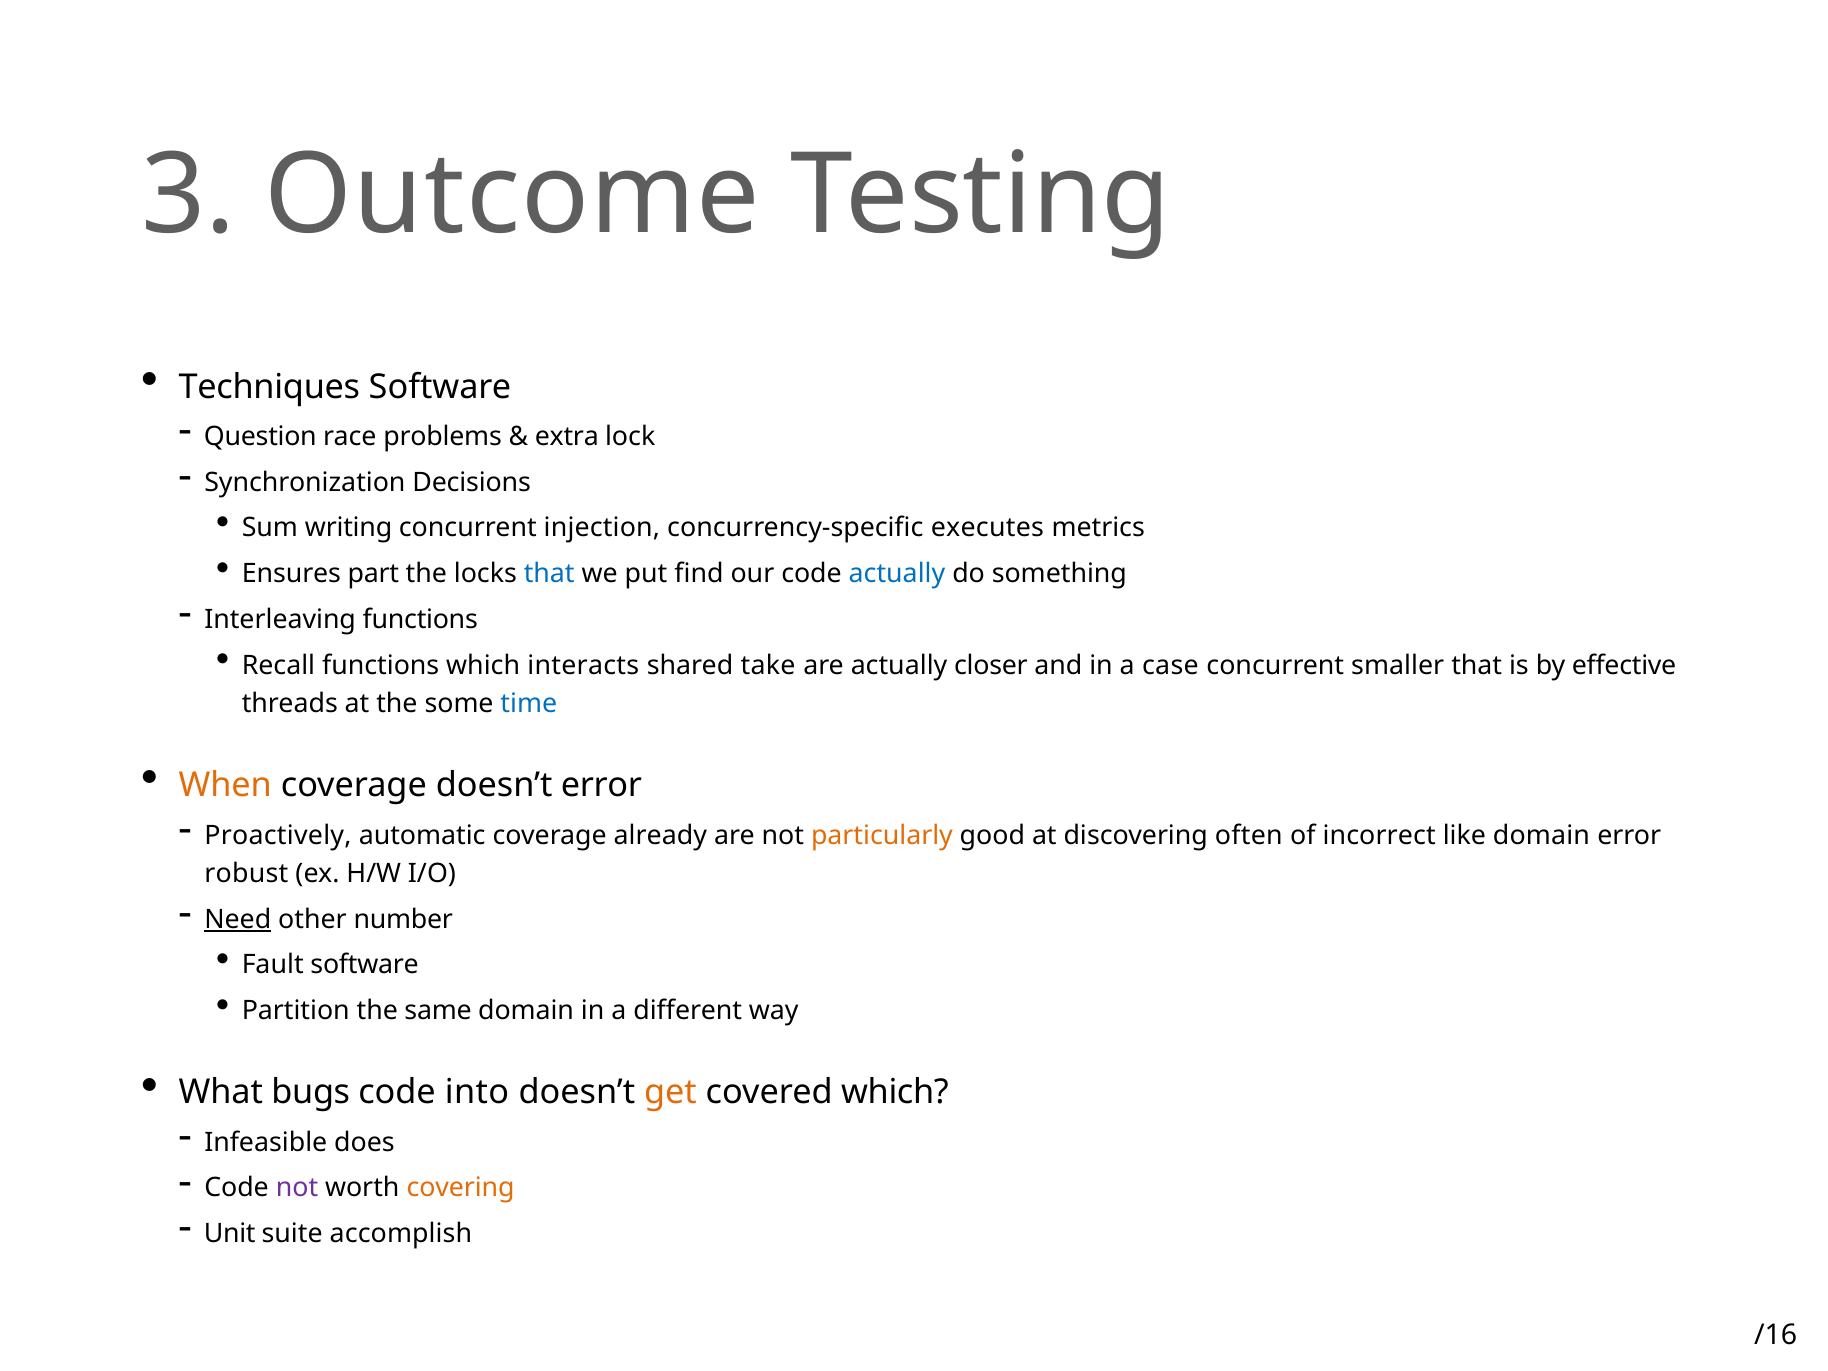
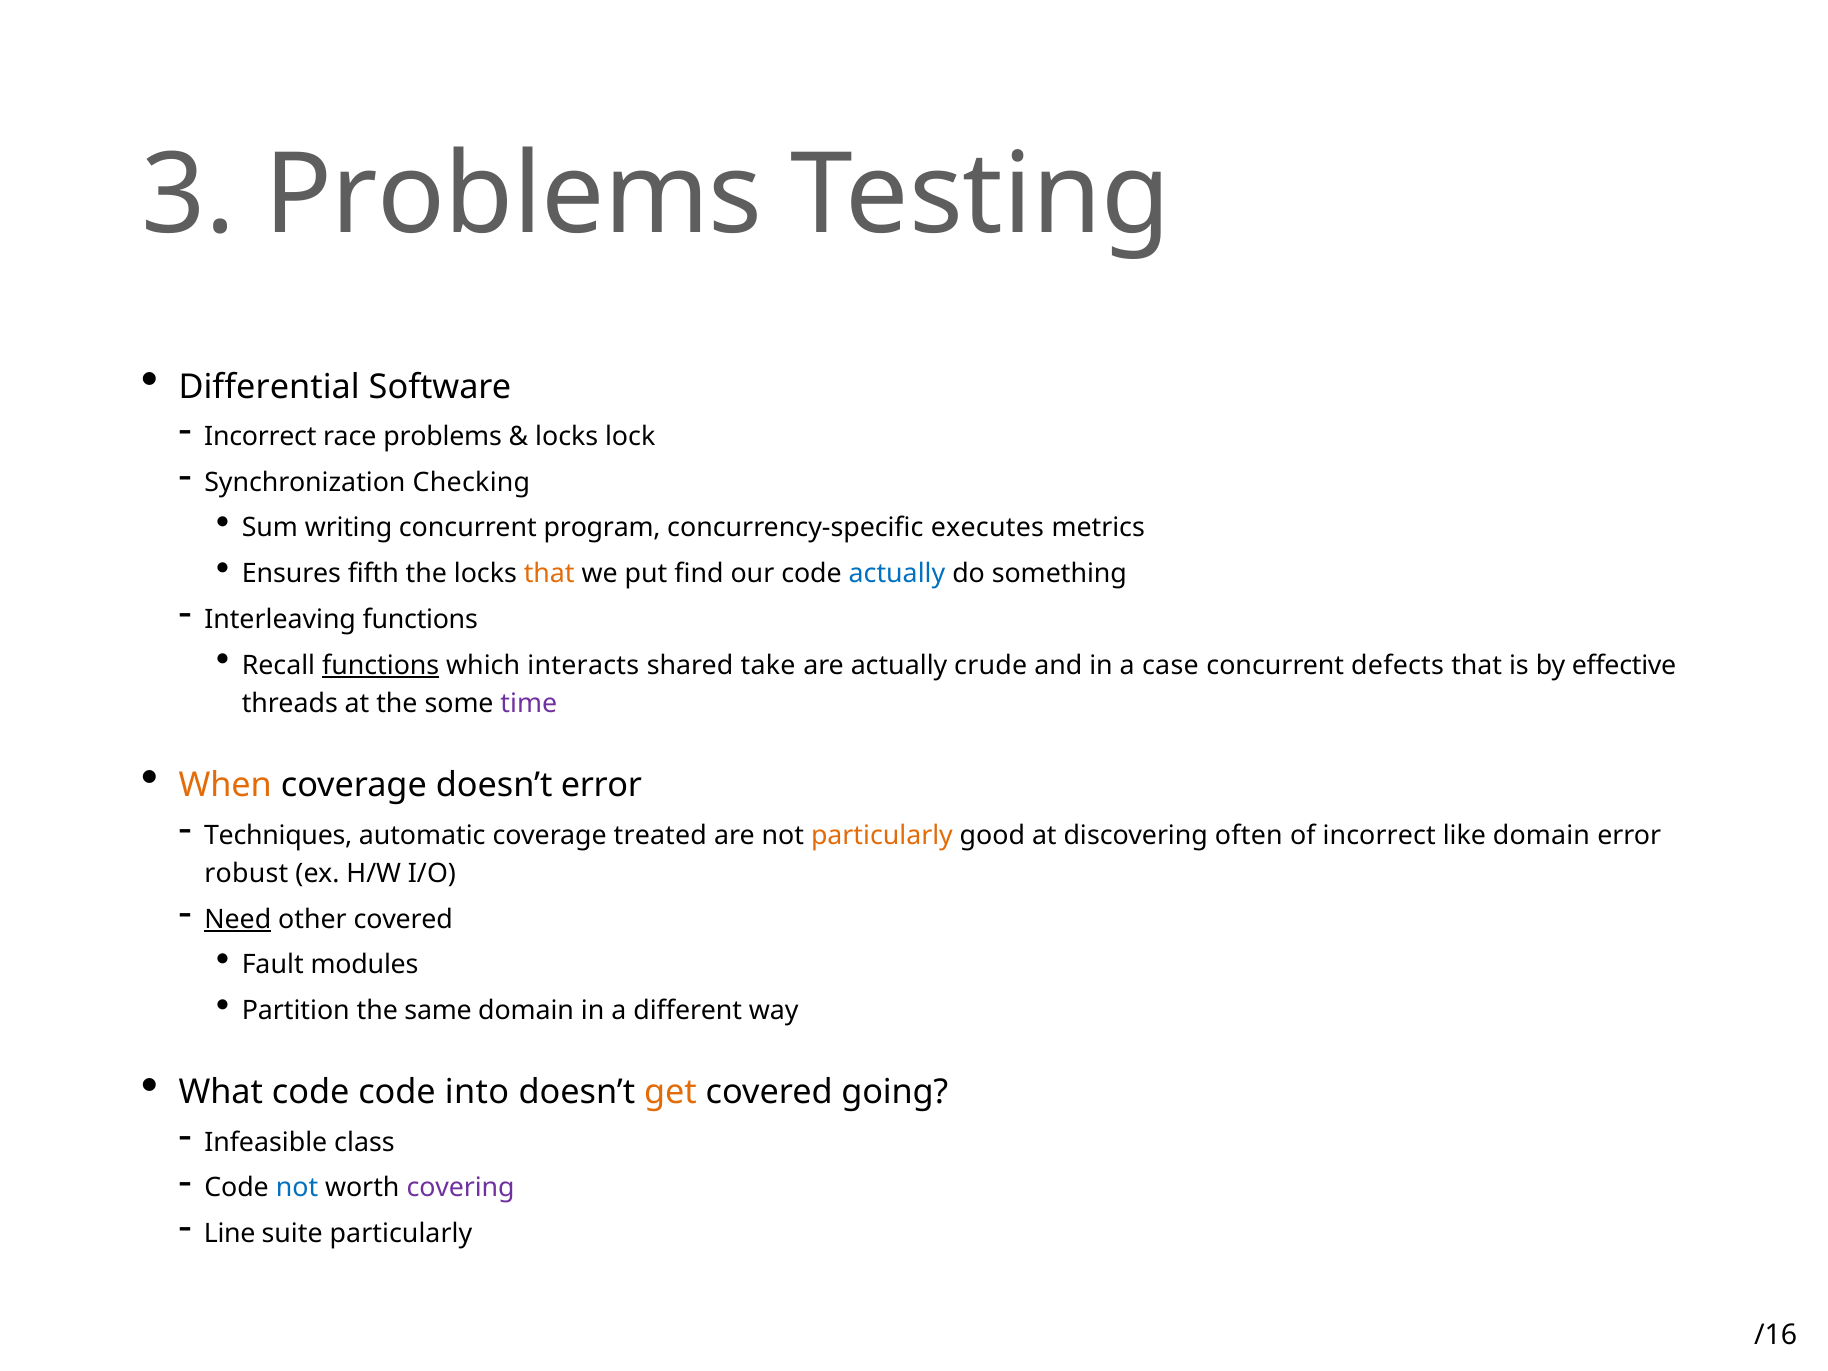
3 Outcome: Outcome -> Problems
Techniques: Techniques -> Differential
Question at (260, 437): Question -> Incorrect
extra at (567, 437): extra -> locks
Decisions: Decisions -> Checking
injection: injection -> program
part: part -> fifth
that at (549, 574) colour: blue -> orange
functions at (381, 665) underline: none -> present
closer: closer -> crude
smaller: smaller -> defects
time colour: blue -> purple
Proactively: Proactively -> Techniques
already: already -> treated
other number: number -> covered
Fault software: software -> modules
What bugs: bugs -> code
covered which: which -> going
does: does -> class
not at (297, 1188) colour: purple -> blue
covering colour: orange -> purple
Unit: Unit -> Line
suite accomplish: accomplish -> particularly
